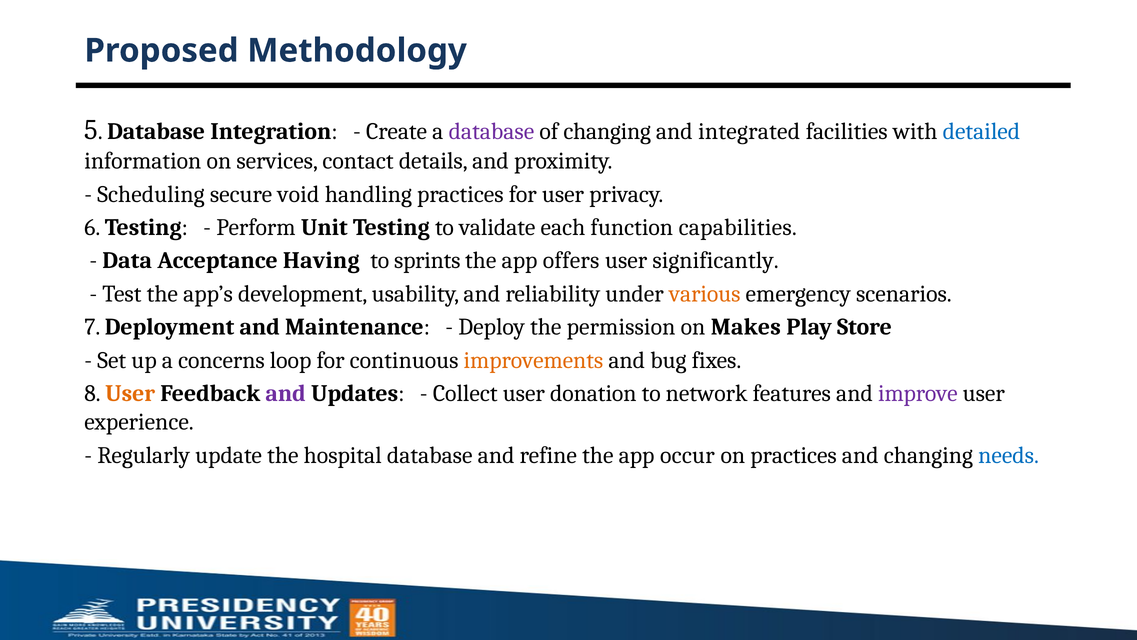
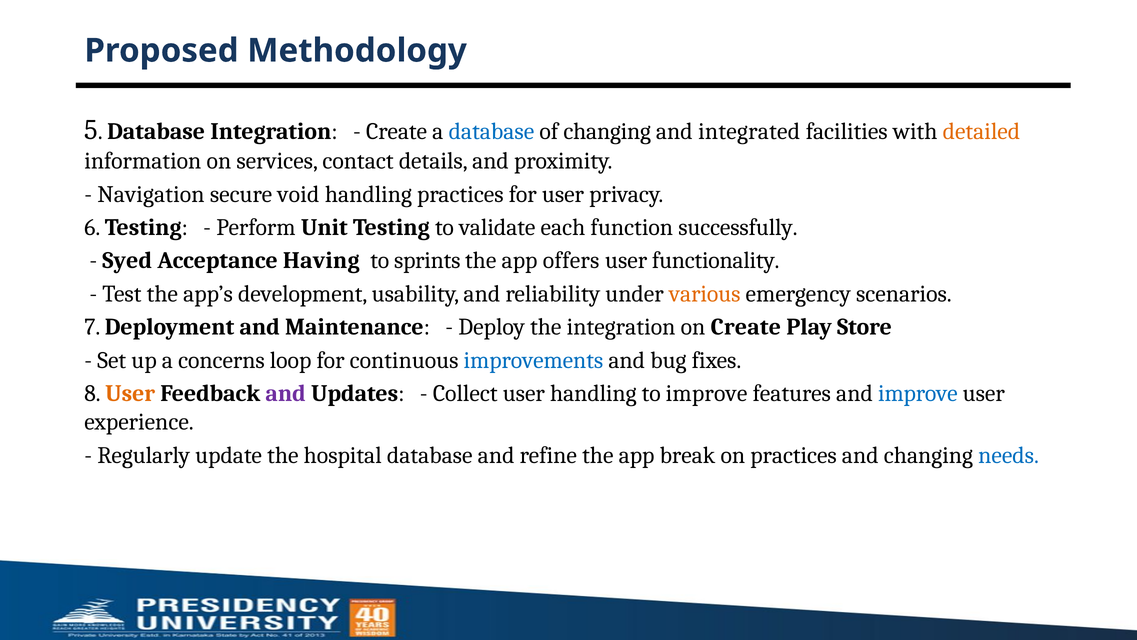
database at (491, 131) colour: purple -> blue
detailed colour: blue -> orange
Scheduling: Scheduling -> Navigation
capabilities: capabilities -> successfully
Data: Data -> Syed
significantly: significantly -> functionality
the permission: permission -> integration
on Makes: Makes -> Create
improvements colour: orange -> blue
user donation: donation -> handling
to network: network -> improve
improve at (918, 393) colour: purple -> blue
occur: occur -> break
